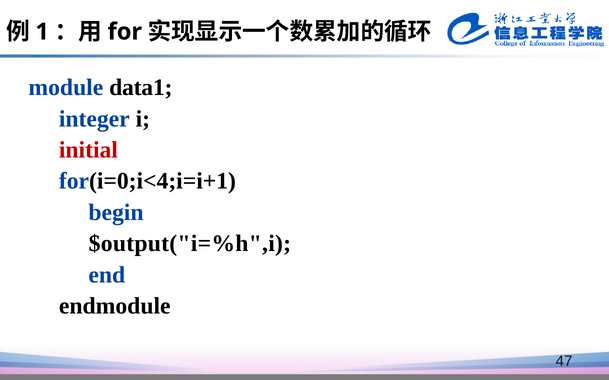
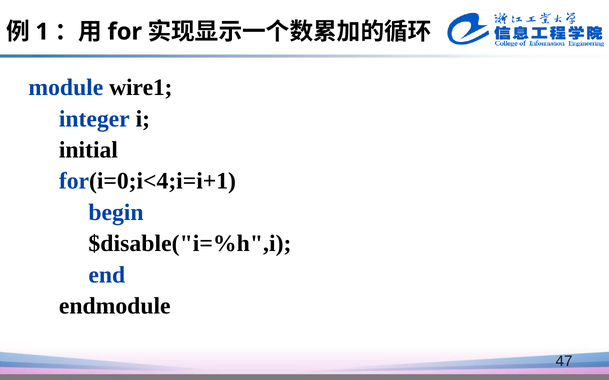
data1: data1 -> wire1
initial colour: red -> black
$output("i=%h",i: $output("i=%h",i -> $disable("i=%h",i
